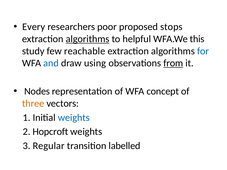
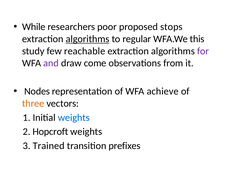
Every: Every -> While
helpful: helpful -> regular
for colour: blue -> purple
and colour: blue -> purple
using: using -> come
from underline: present -> none
concept: concept -> achieve
Regular: Regular -> Trained
labelled: labelled -> prefixes
